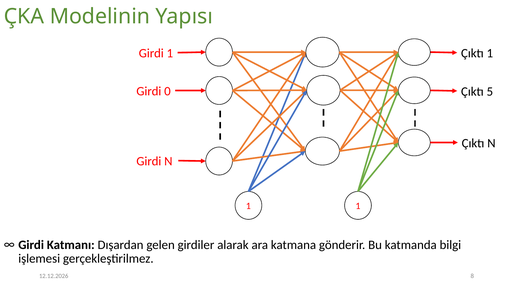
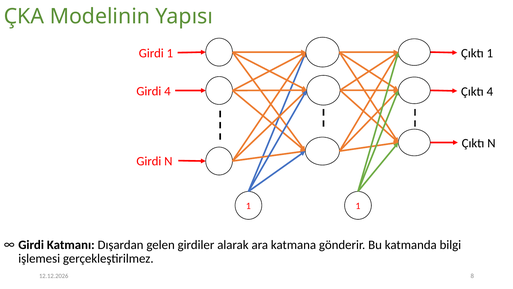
Girdi 0: 0 -> 4
Çıktı 5: 5 -> 4
